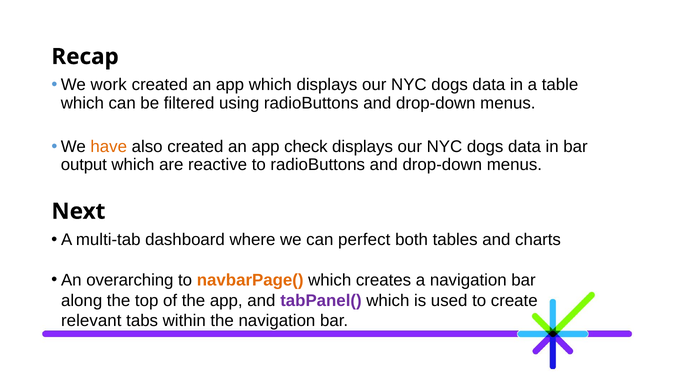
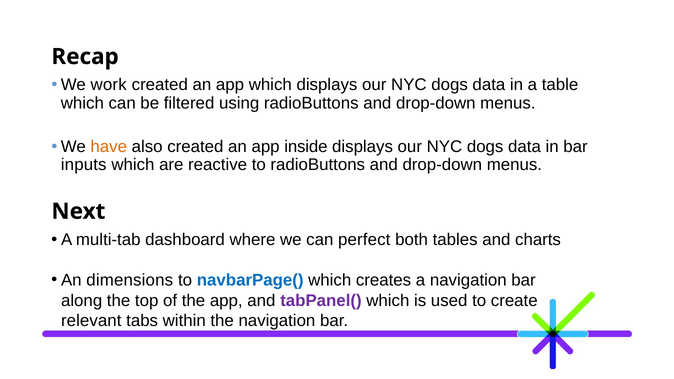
check: check -> inside
output: output -> inputs
overarching: overarching -> dimensions
navbarPage( colour: orange -> blue
